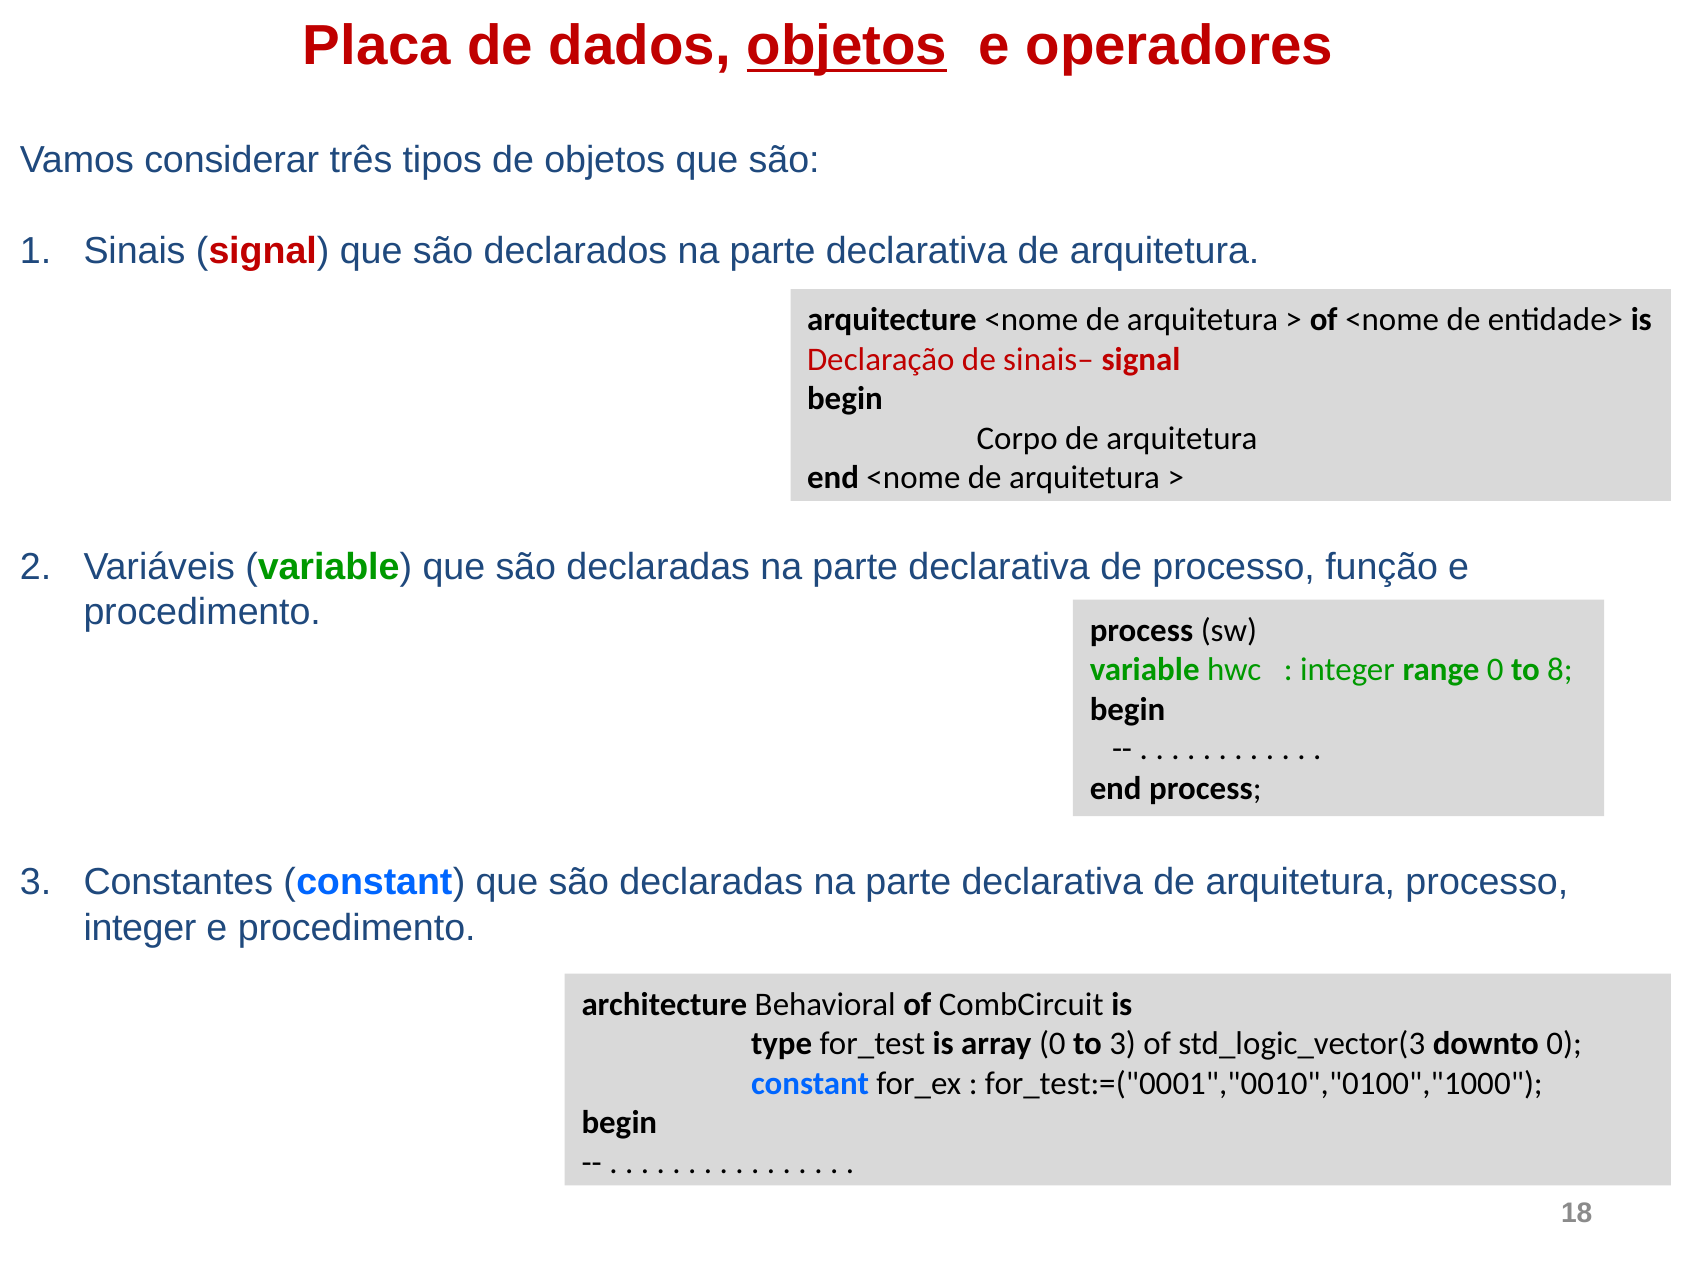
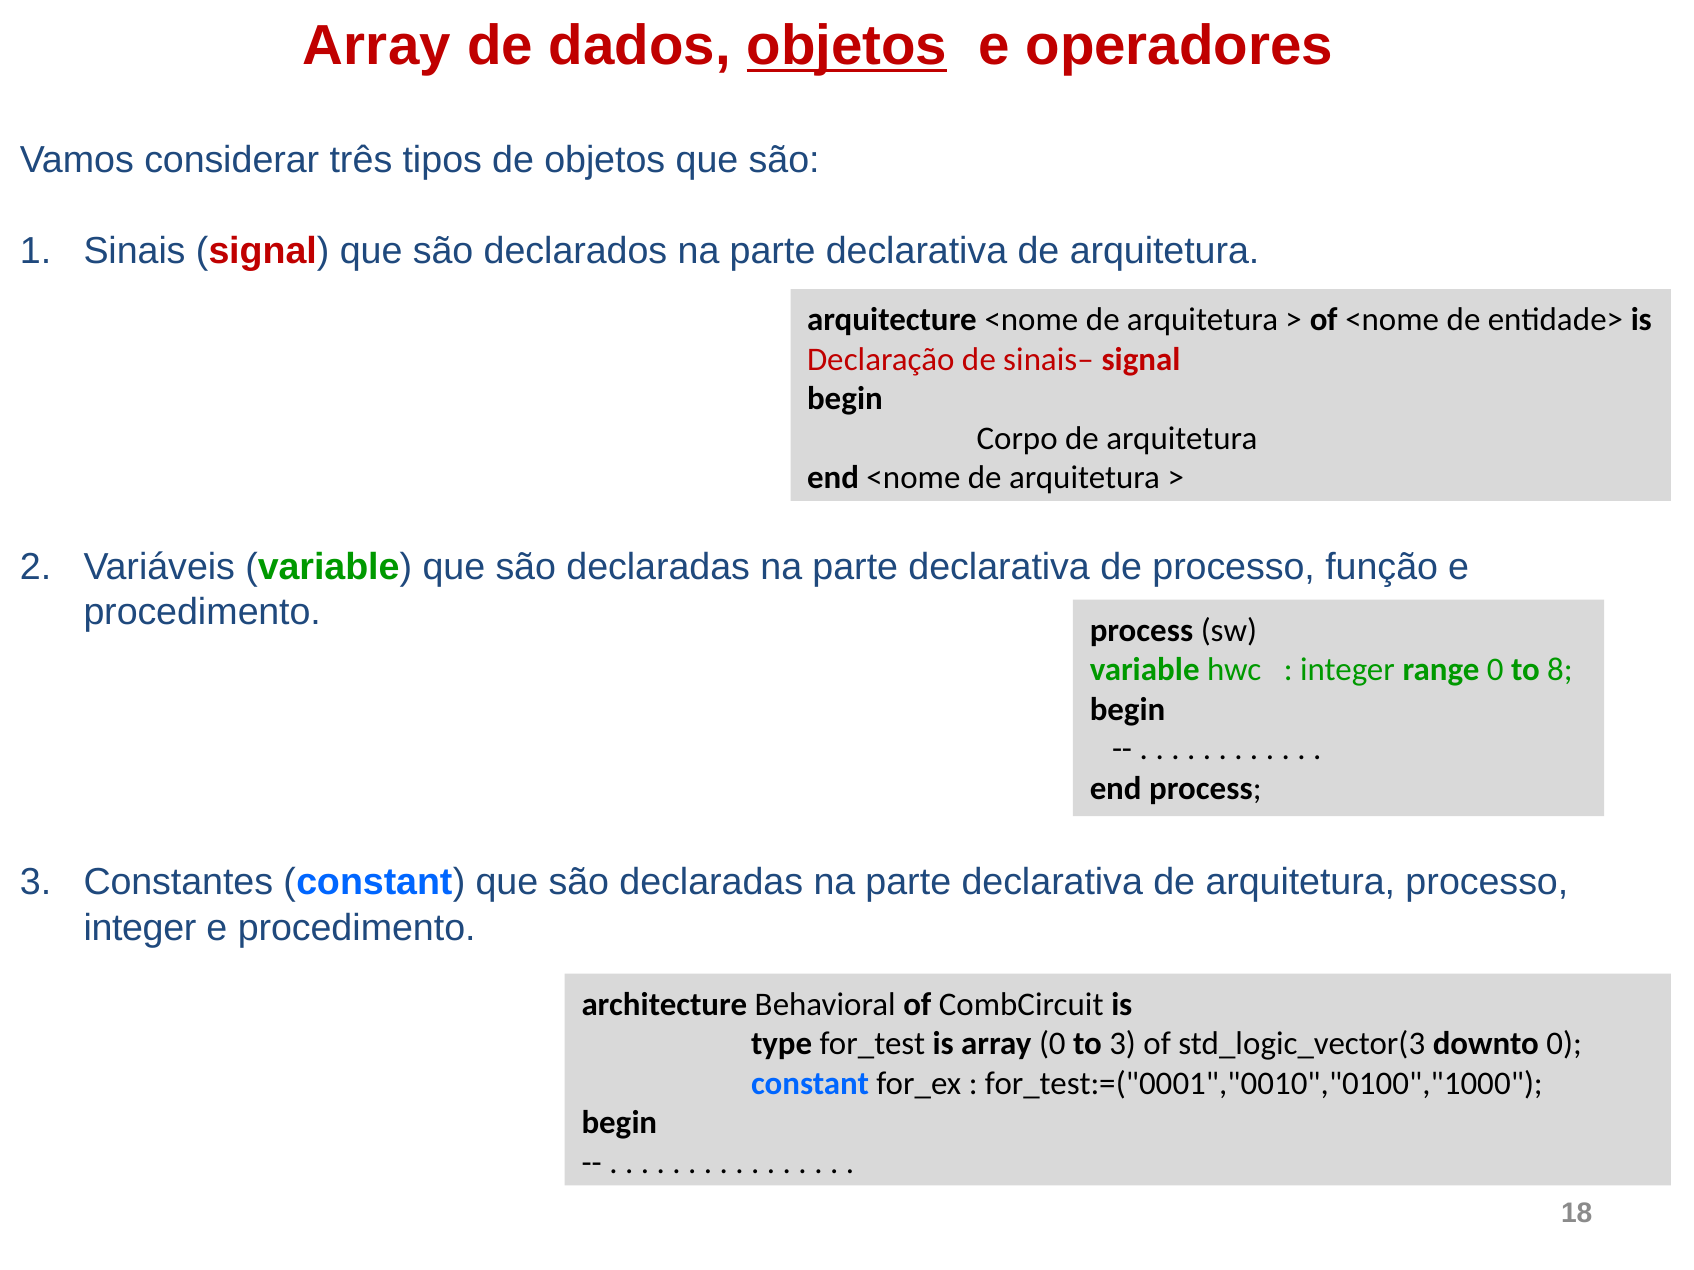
Placa at (377, 46): Placa -> Array
